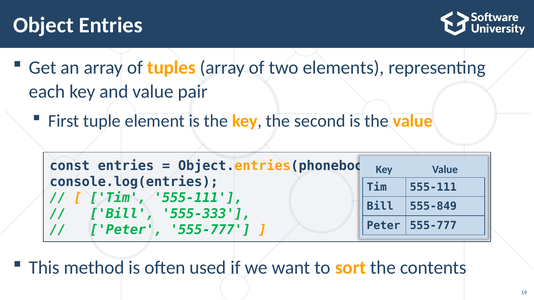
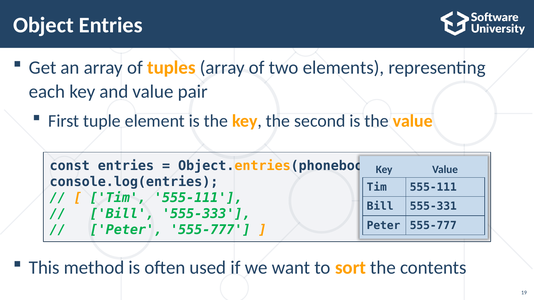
555-849: 555-849 -> 555-331
